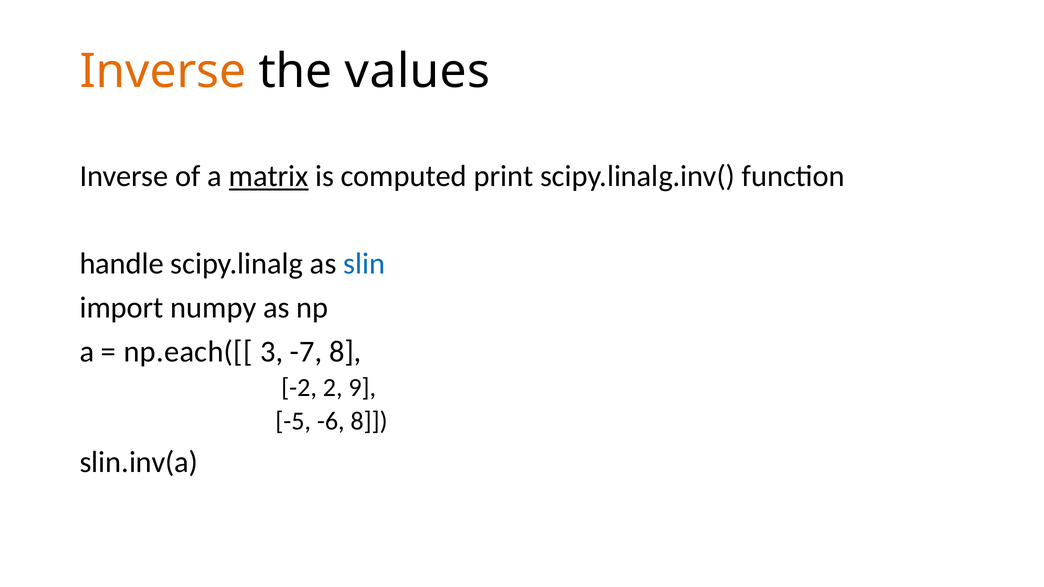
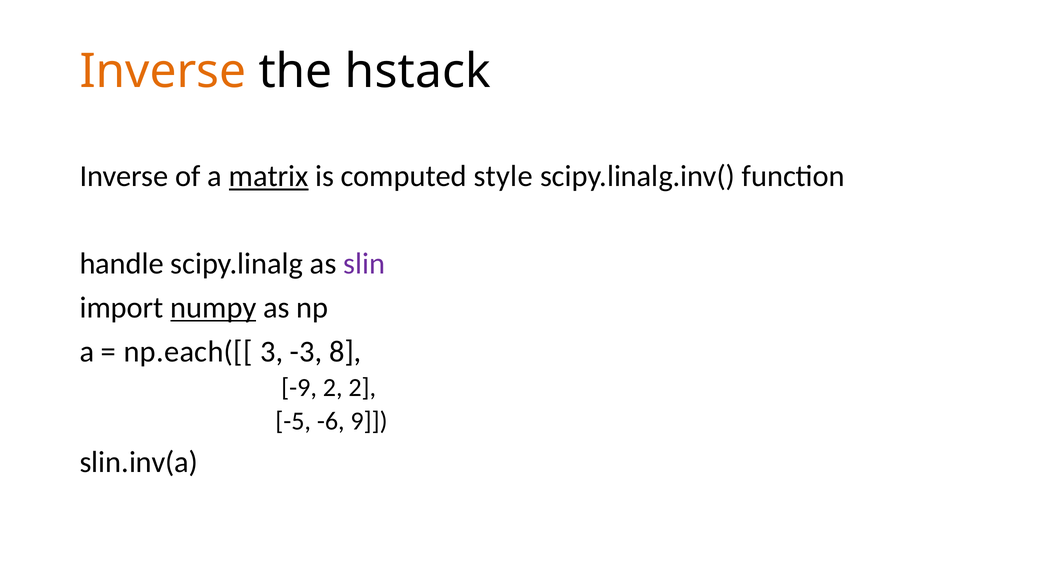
values: values -> hstack
print: print -> style
slin colour: blue -> purple
numpy underline: none -> present
-7: -7 -> -3
-2: -2 -> -9
2 9: 9 -> 2
-6 8: 8 -> 9
